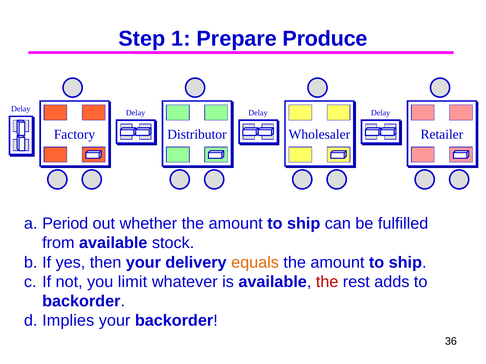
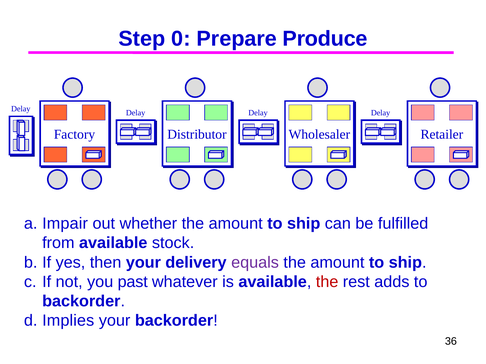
1: 1 -> 0
Period: Period -> Impair
equals colour: orange -> purple
limit: limit -> past
